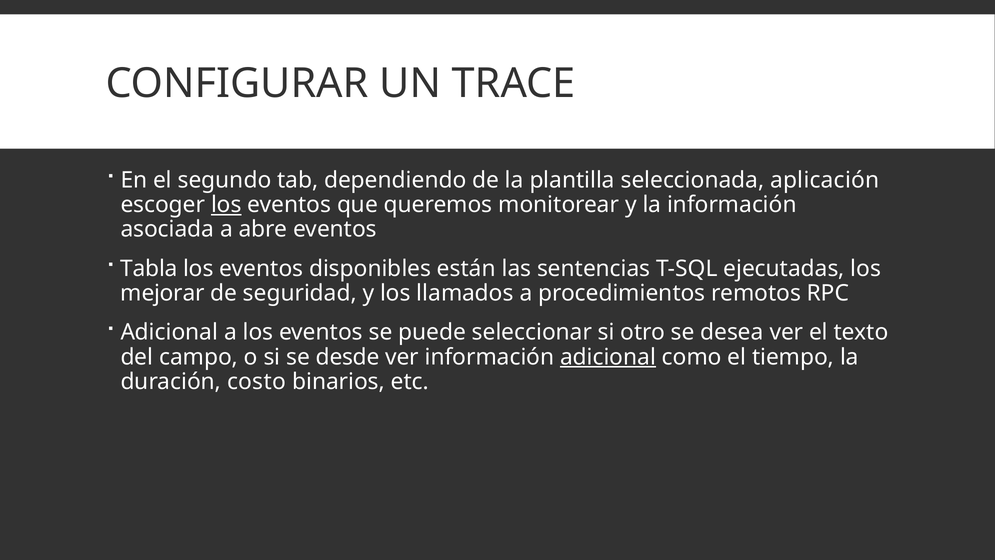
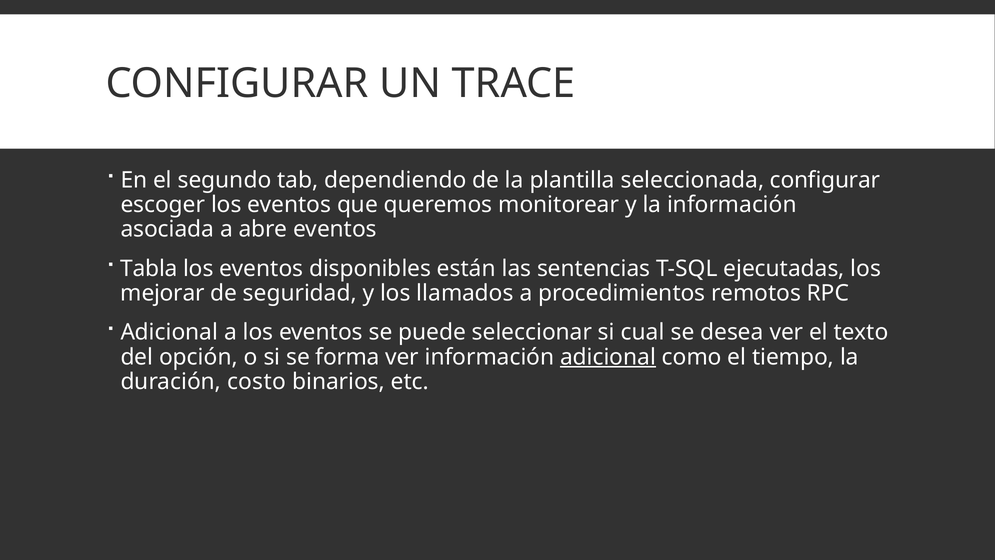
seleccionada aplicación: aplicación -> configurar
los at (226, 205) underline: present -> none
otro: otro -> cual
campo: campo -> opción
desde: desde -> forma
